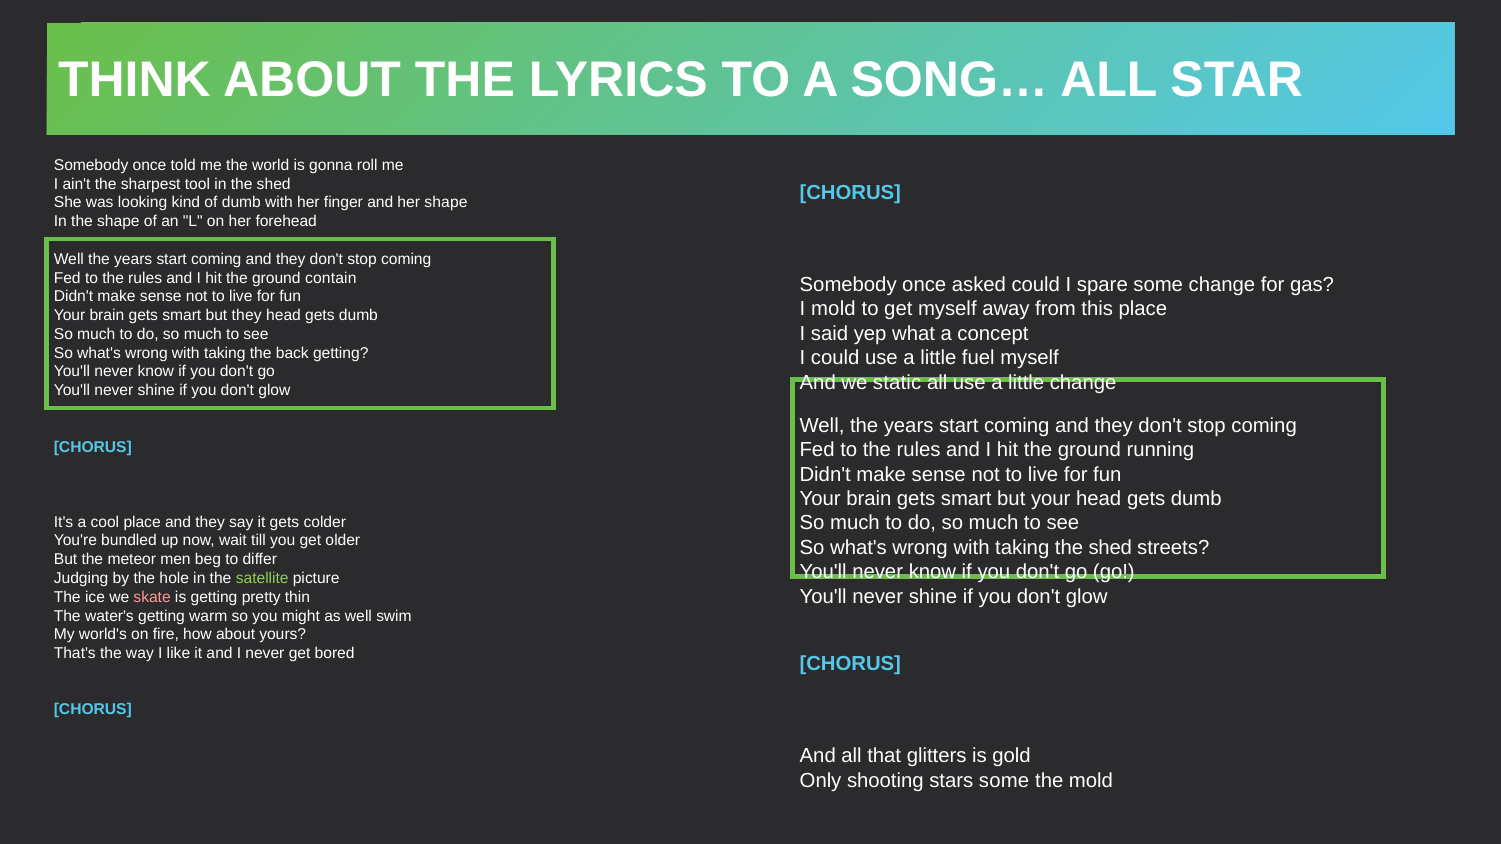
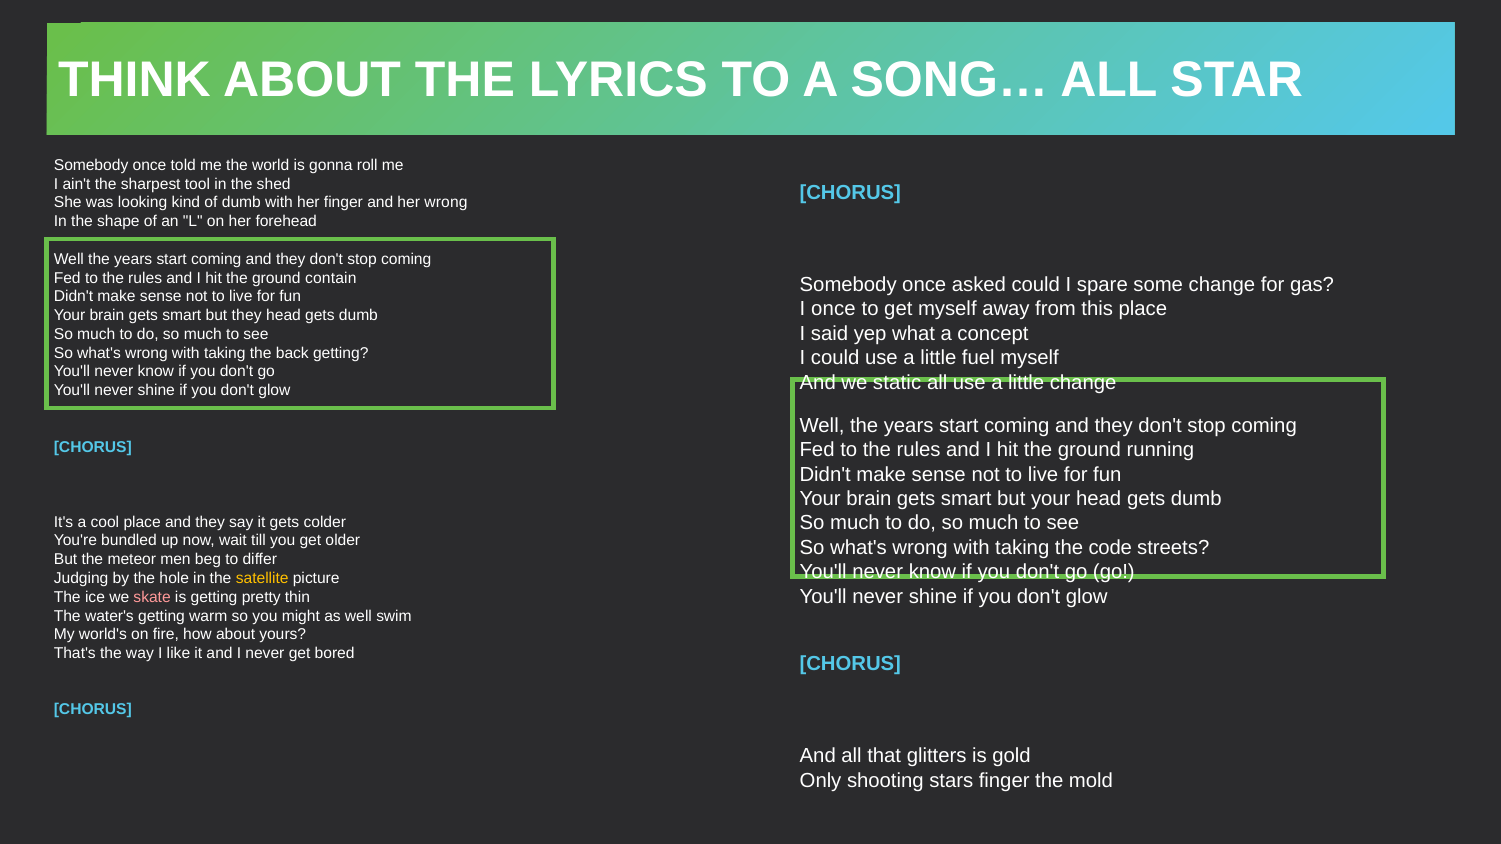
her shape: shape -> wrong
I mold: mold -> once
taking the shed: shed -> code
satellite colour: light green -> yellow
stars some: some -> finger
